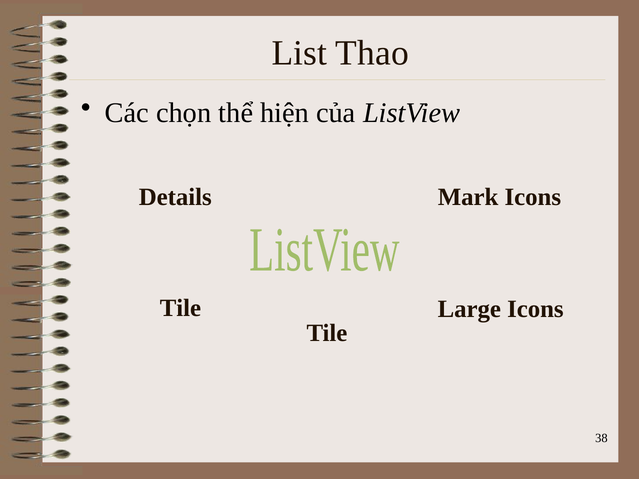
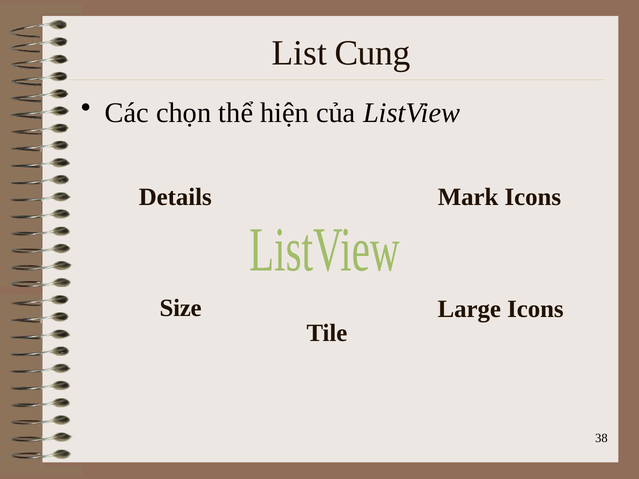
Thao: Thao -> Cung
Tile at (180, 308): Tile -> Size
